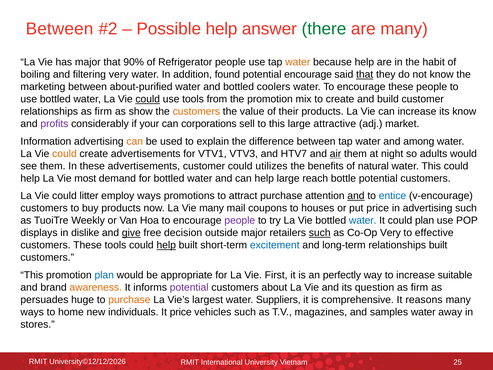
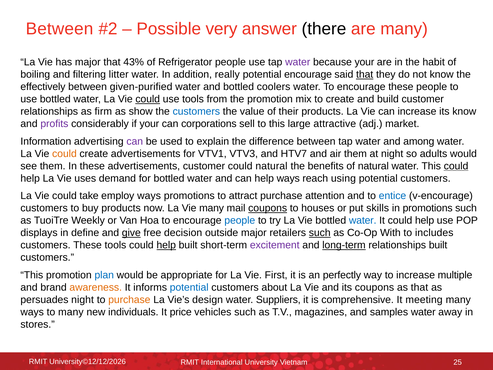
Possible help: help -> very
there colour: green -> black
90%: 90% -> 43%
water at (298, 62) colour: orange -> purple
because help: help -> your
filtering very: very -> litter
found: found -> really
marketing: marketing -> effectively
about-purified: about-purified -> given-purified
customers at (196, 112) colour: orange -> blue
can at (135, 141) colour: orange -> purple
air underline: present -> none
could utilizes: utilizes -> natural
could at (456, 166) underline: none -> present
most: most -> uses
help large: large -> ways
bottle: bottle -> using
litter: litter -> take
and at (356, 196) underline: present -> none
coupons at (268, 208) underline: none -> present
put price: price -> skills
in advertising: advertising -> promotions
people at (240, 220) colour: purple -> blue
It could plan: plan -> help
dislike: dislike -> define
Co-Op Very: Very -> With
effective: effective -> includes
excitement colour: blue -> purple
long-term underline: none -> present
suitable: suitable -> multiple
potential at (189, 287) colour: purple -> blue
its question: question -> coupons
firm at (419, 287): firm -> that
persuades huge: huge -> night
largest: largest -> design
reasons: reasons -> meeting
to home: home -> many
